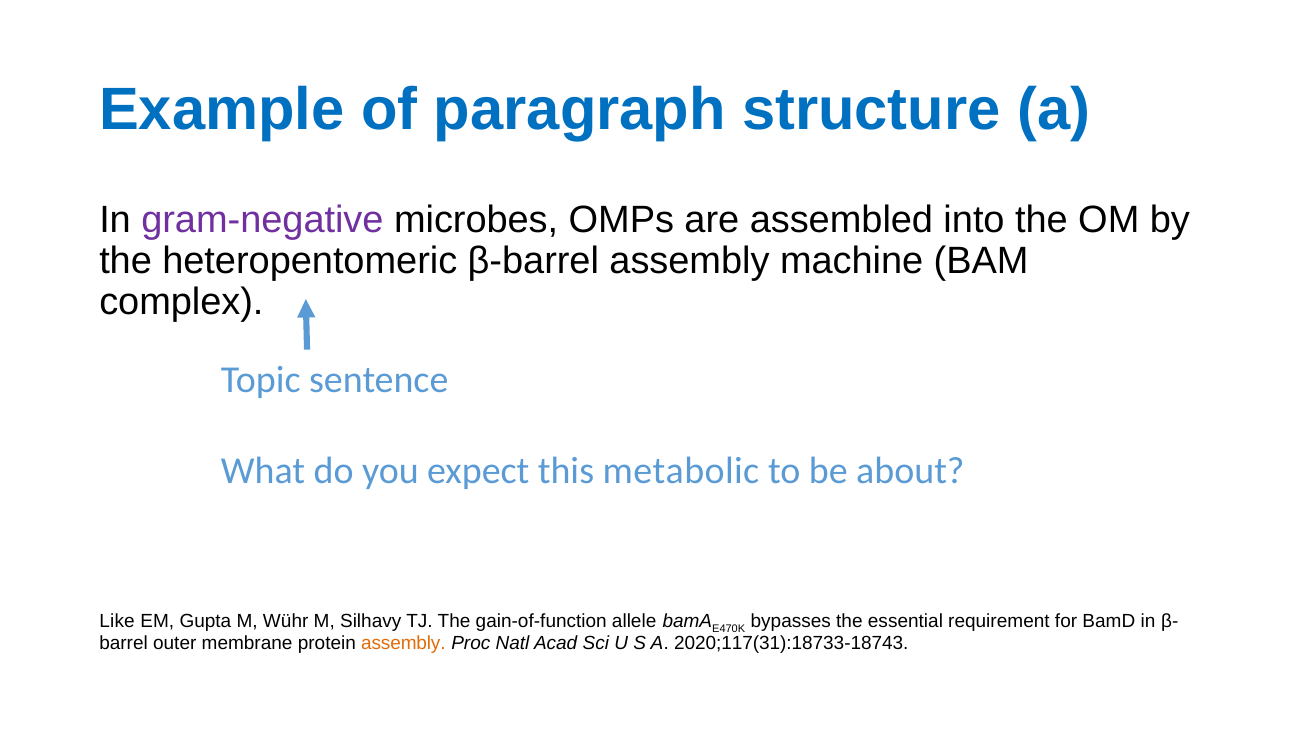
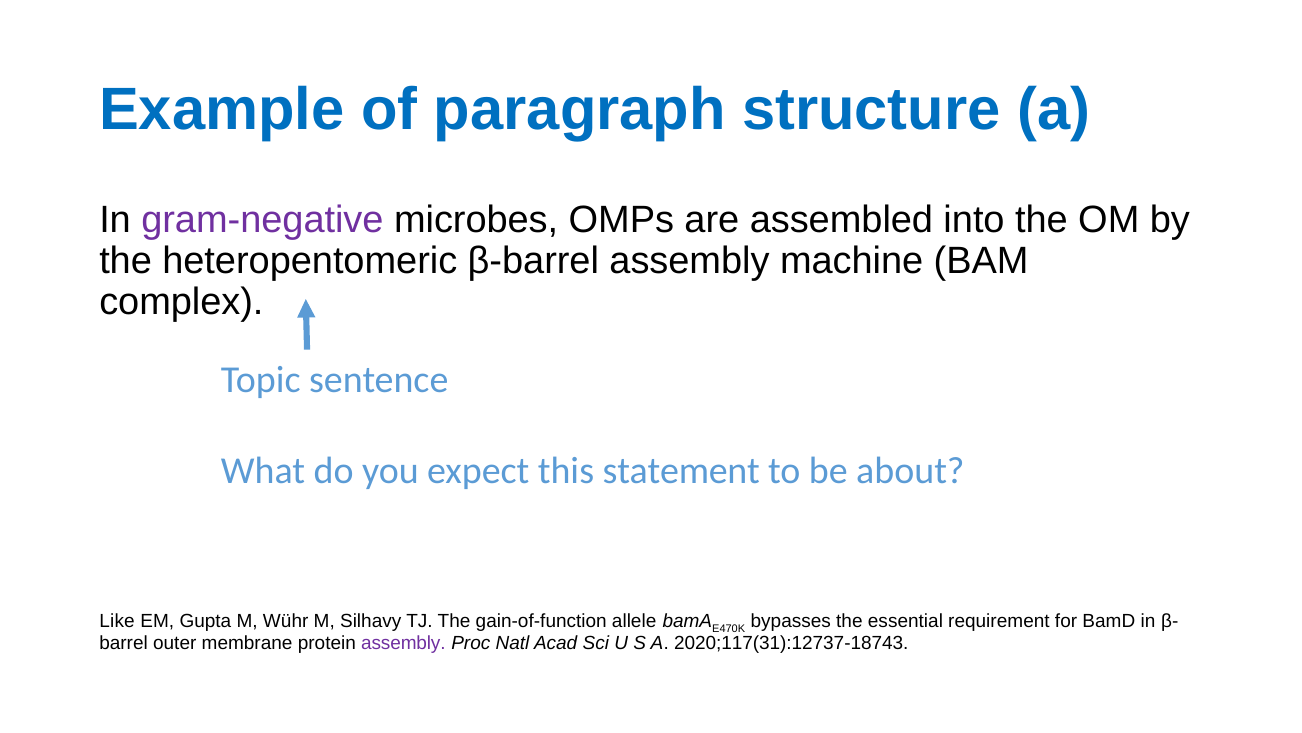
metabolic: metabolic -> statement
assembly at (403, 642) colour: orange -> purple
2020;117(31):18733-18743: 2020;117(31):18733-18743 -> 2020;117(31):12737-18743
